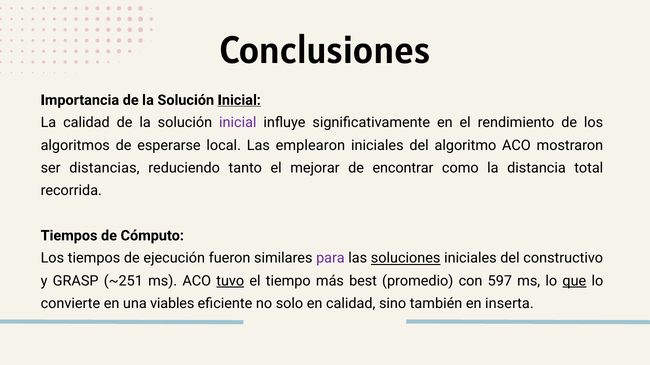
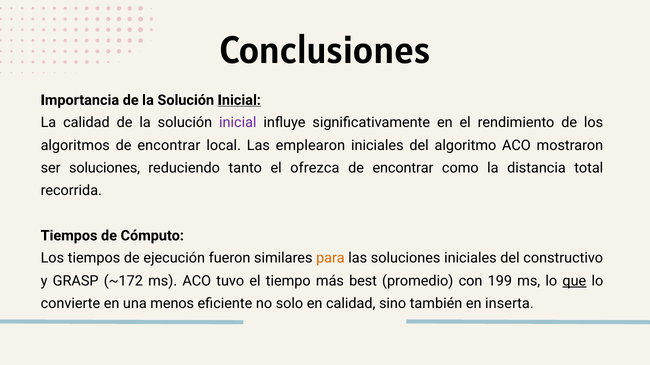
algoritmos de esperarse: esperarse -> encontrar
ser distancias: distancias -> soluciones
mejorar: mejorar -> ofrezca
para colour: purple -> orange
soluciones at (406, 259) underline: present -> none
~251: ~251 -> ~172
tuvo underline: present -> none
597: 597 -> 199
viables: viables -> menos
